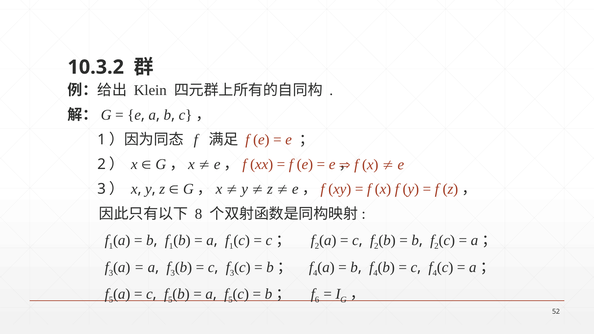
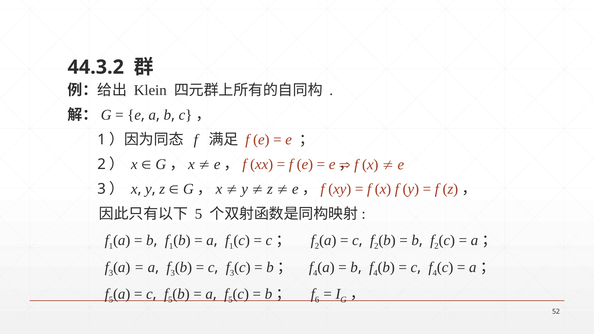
10.3.2: 10.3.2 -> 44.3.2
8 at (199, 214): 8 -> 5
